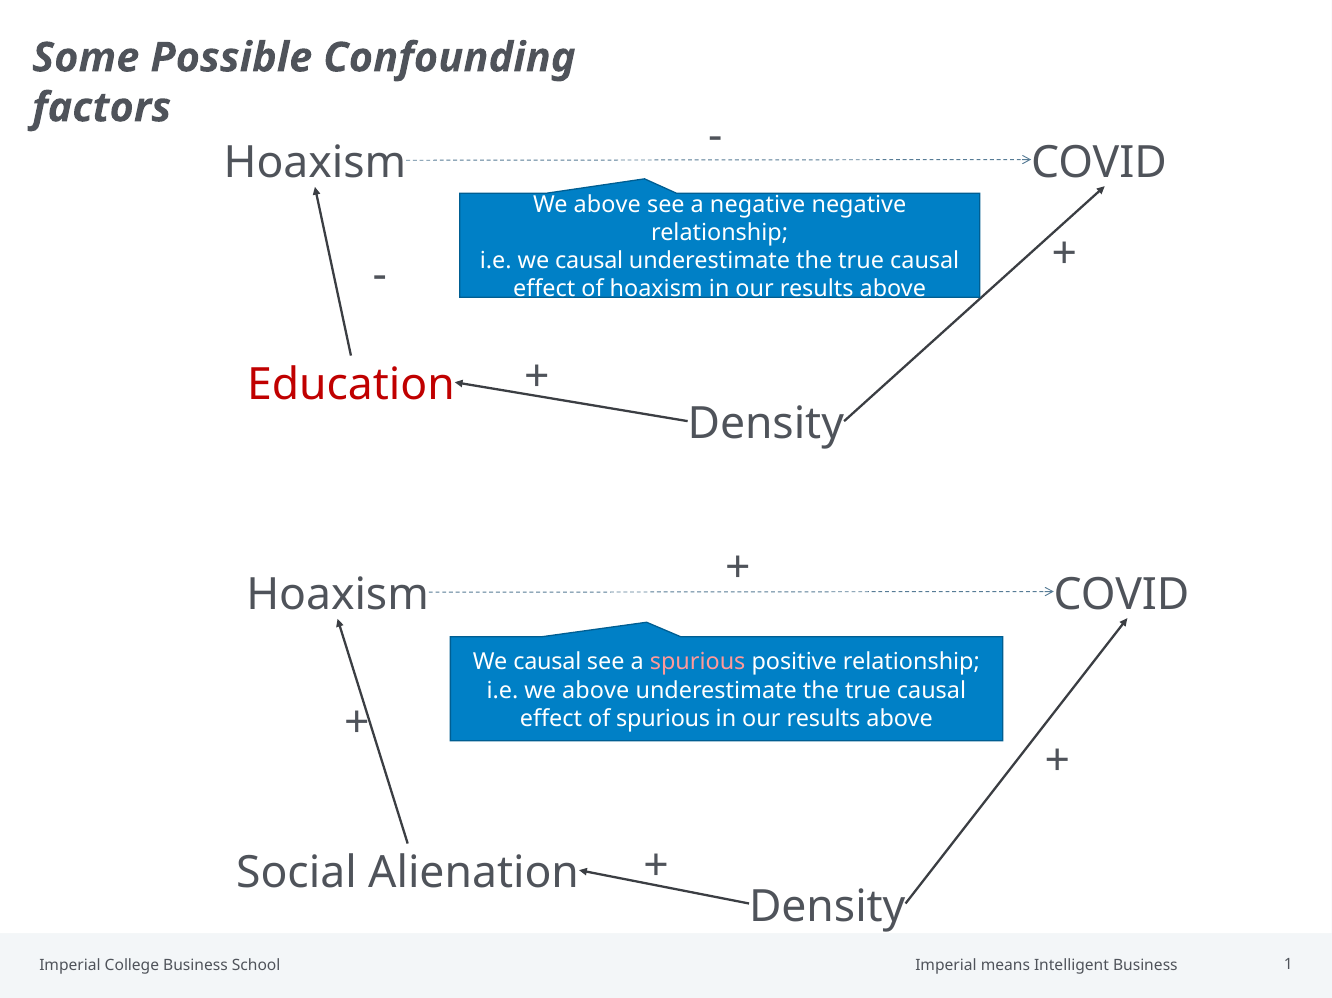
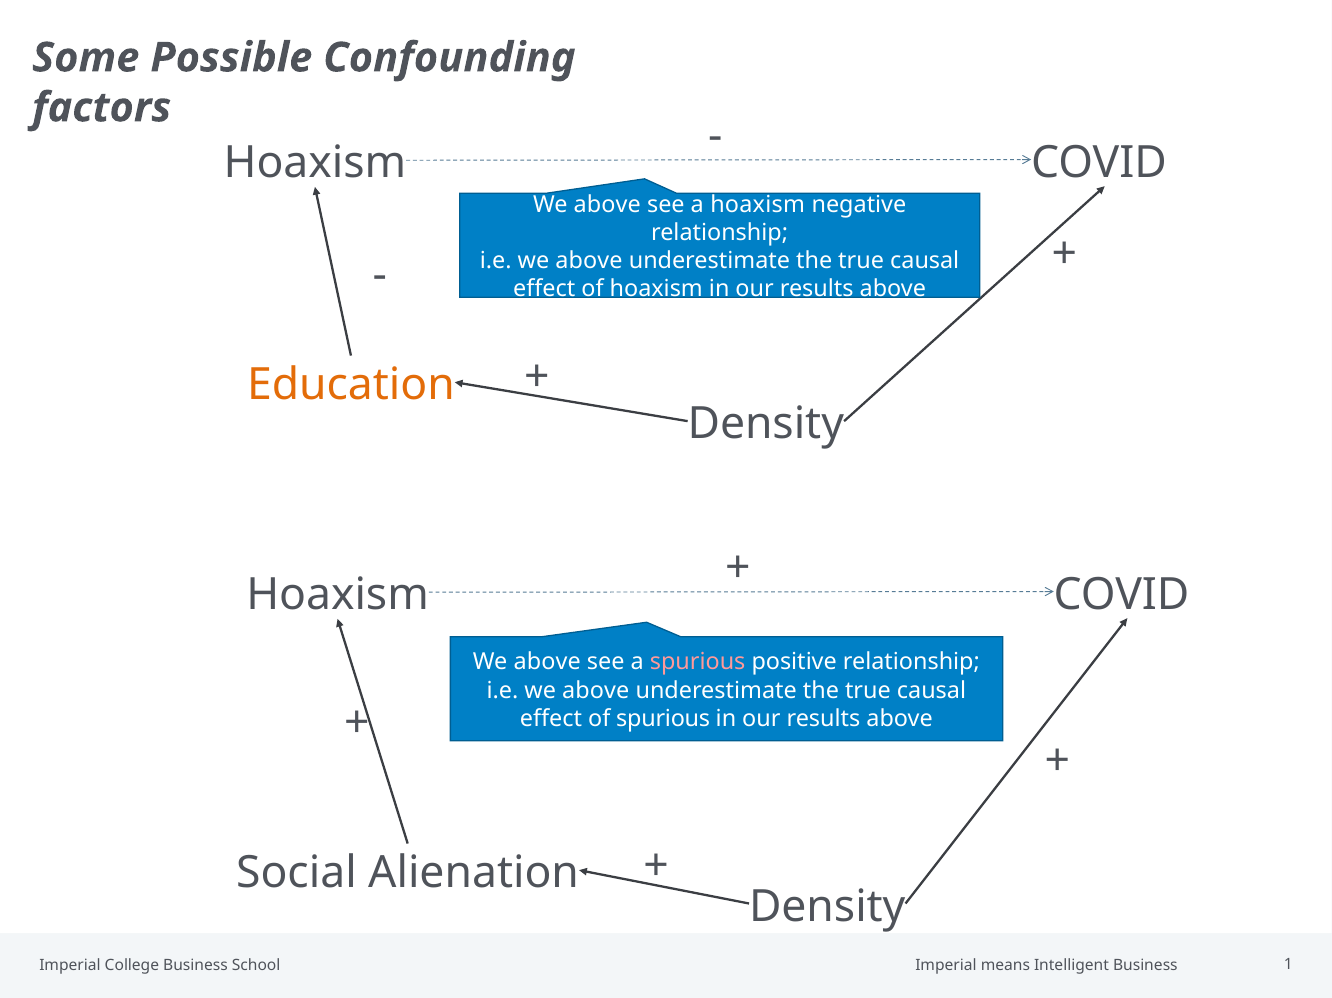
a negative: negative -> hoaxism
causal at (589, 261): causal -> above
Education colour: red -> orange
causal at (547, 663): causal -> above
